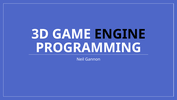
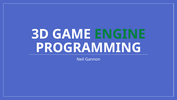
ENGINE colour: black -> green
